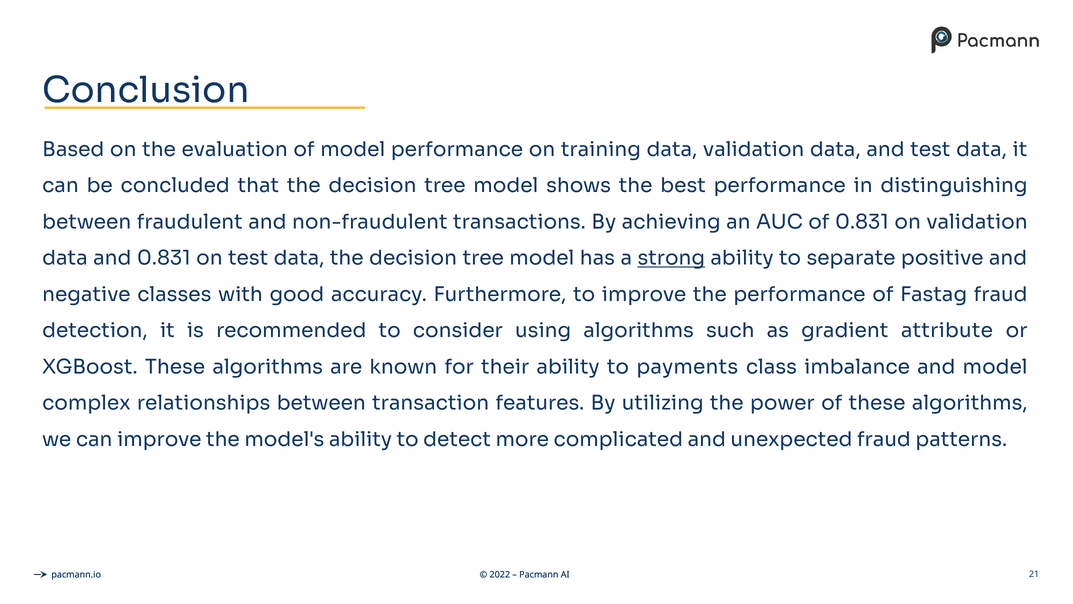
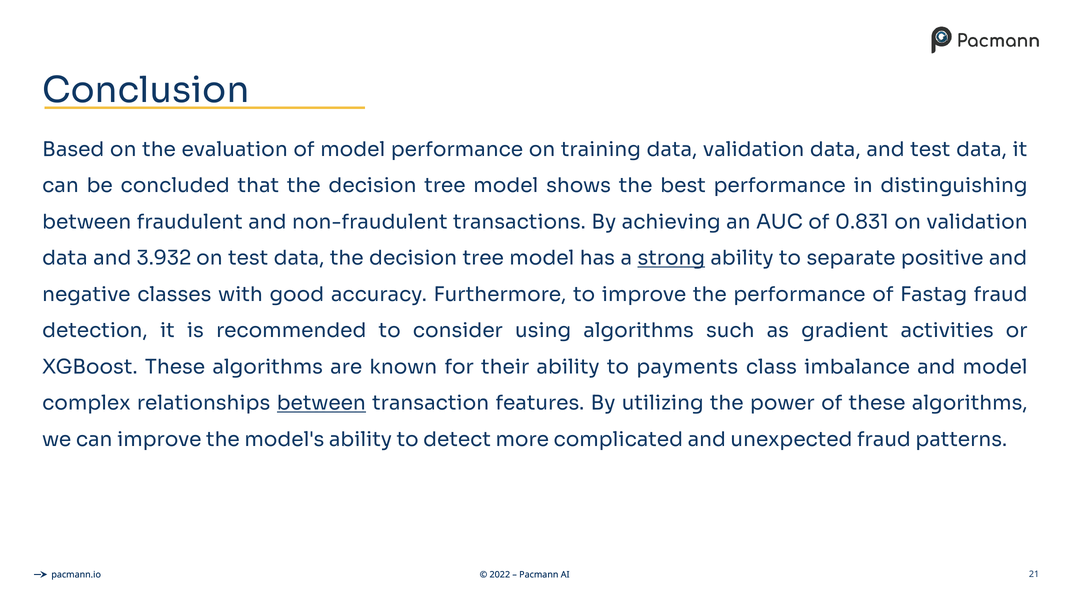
and 0.831: 0.831 -> 3.932
attribute: attribute -> activities
between at (321, 403) underline: none -> present
